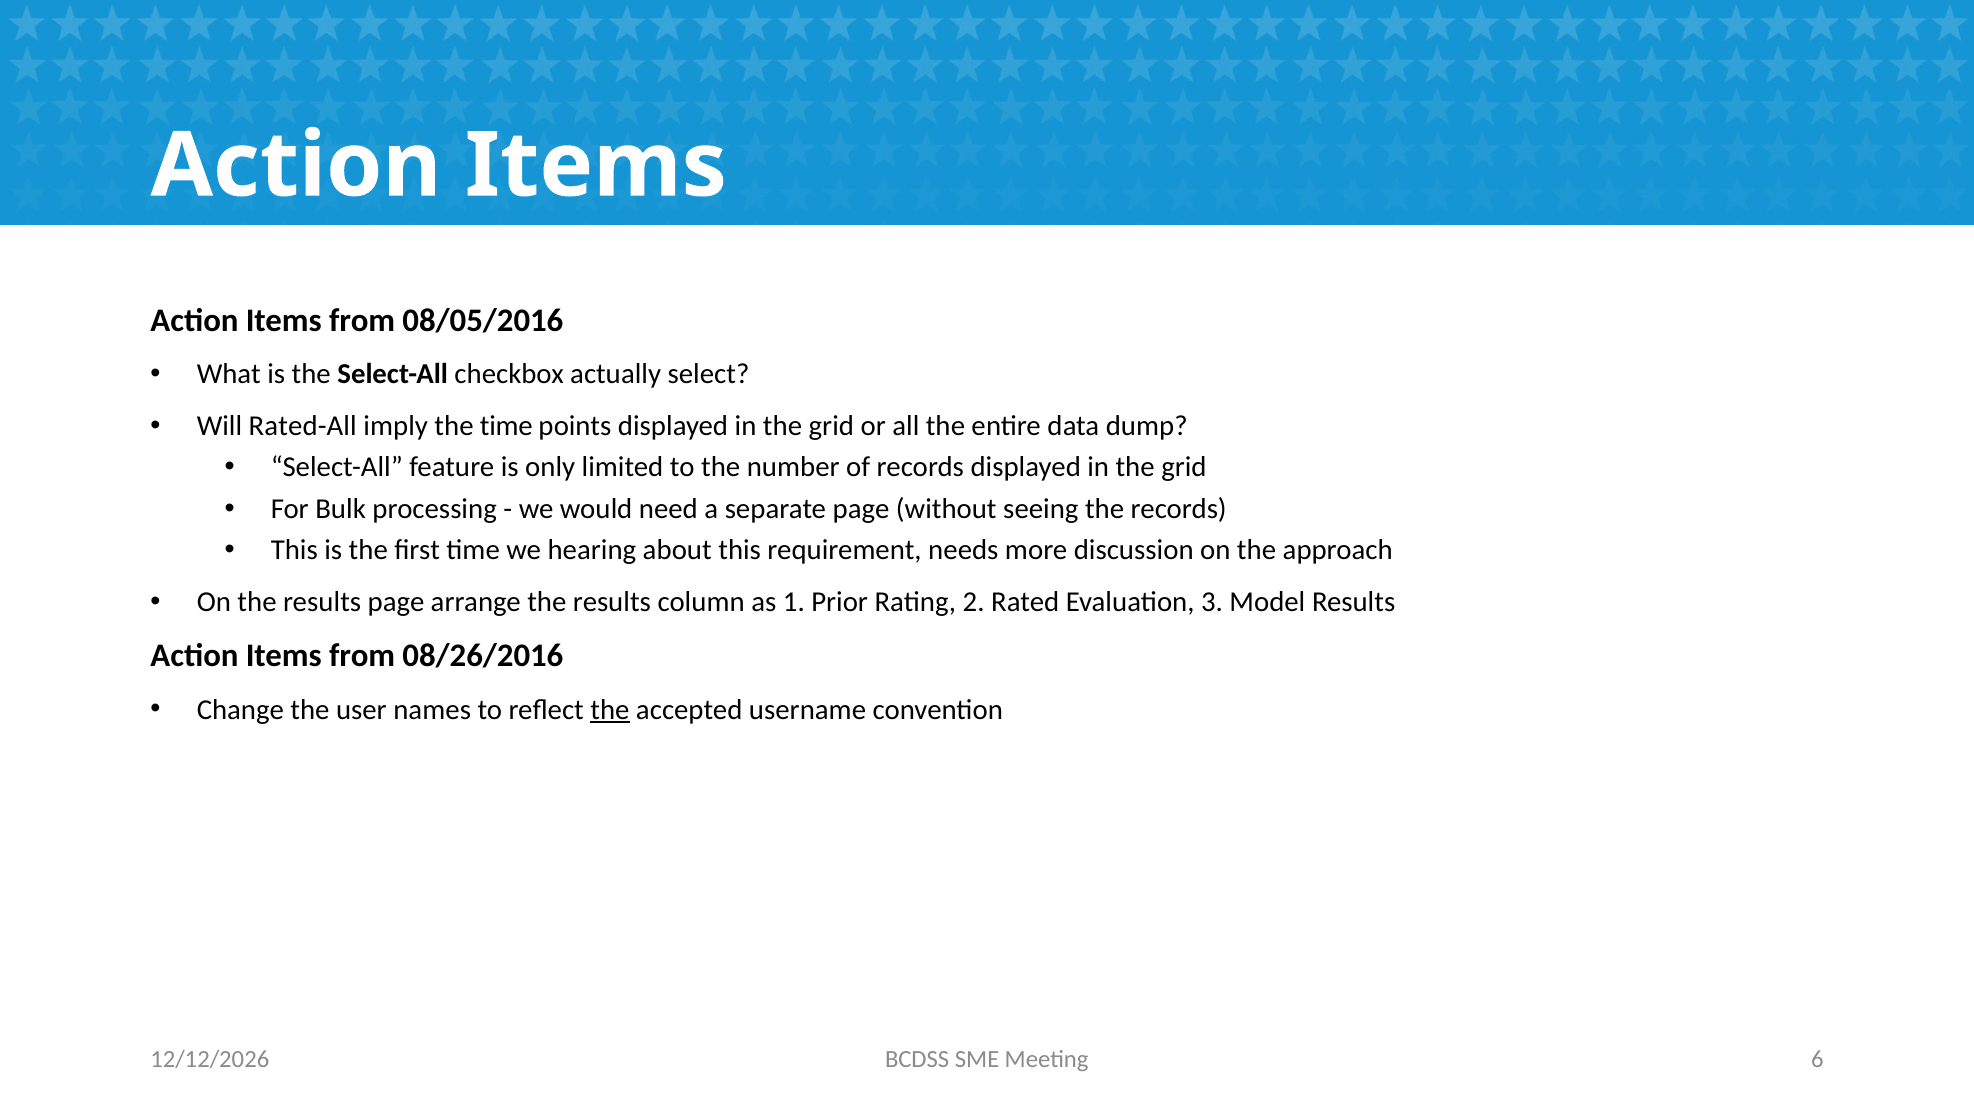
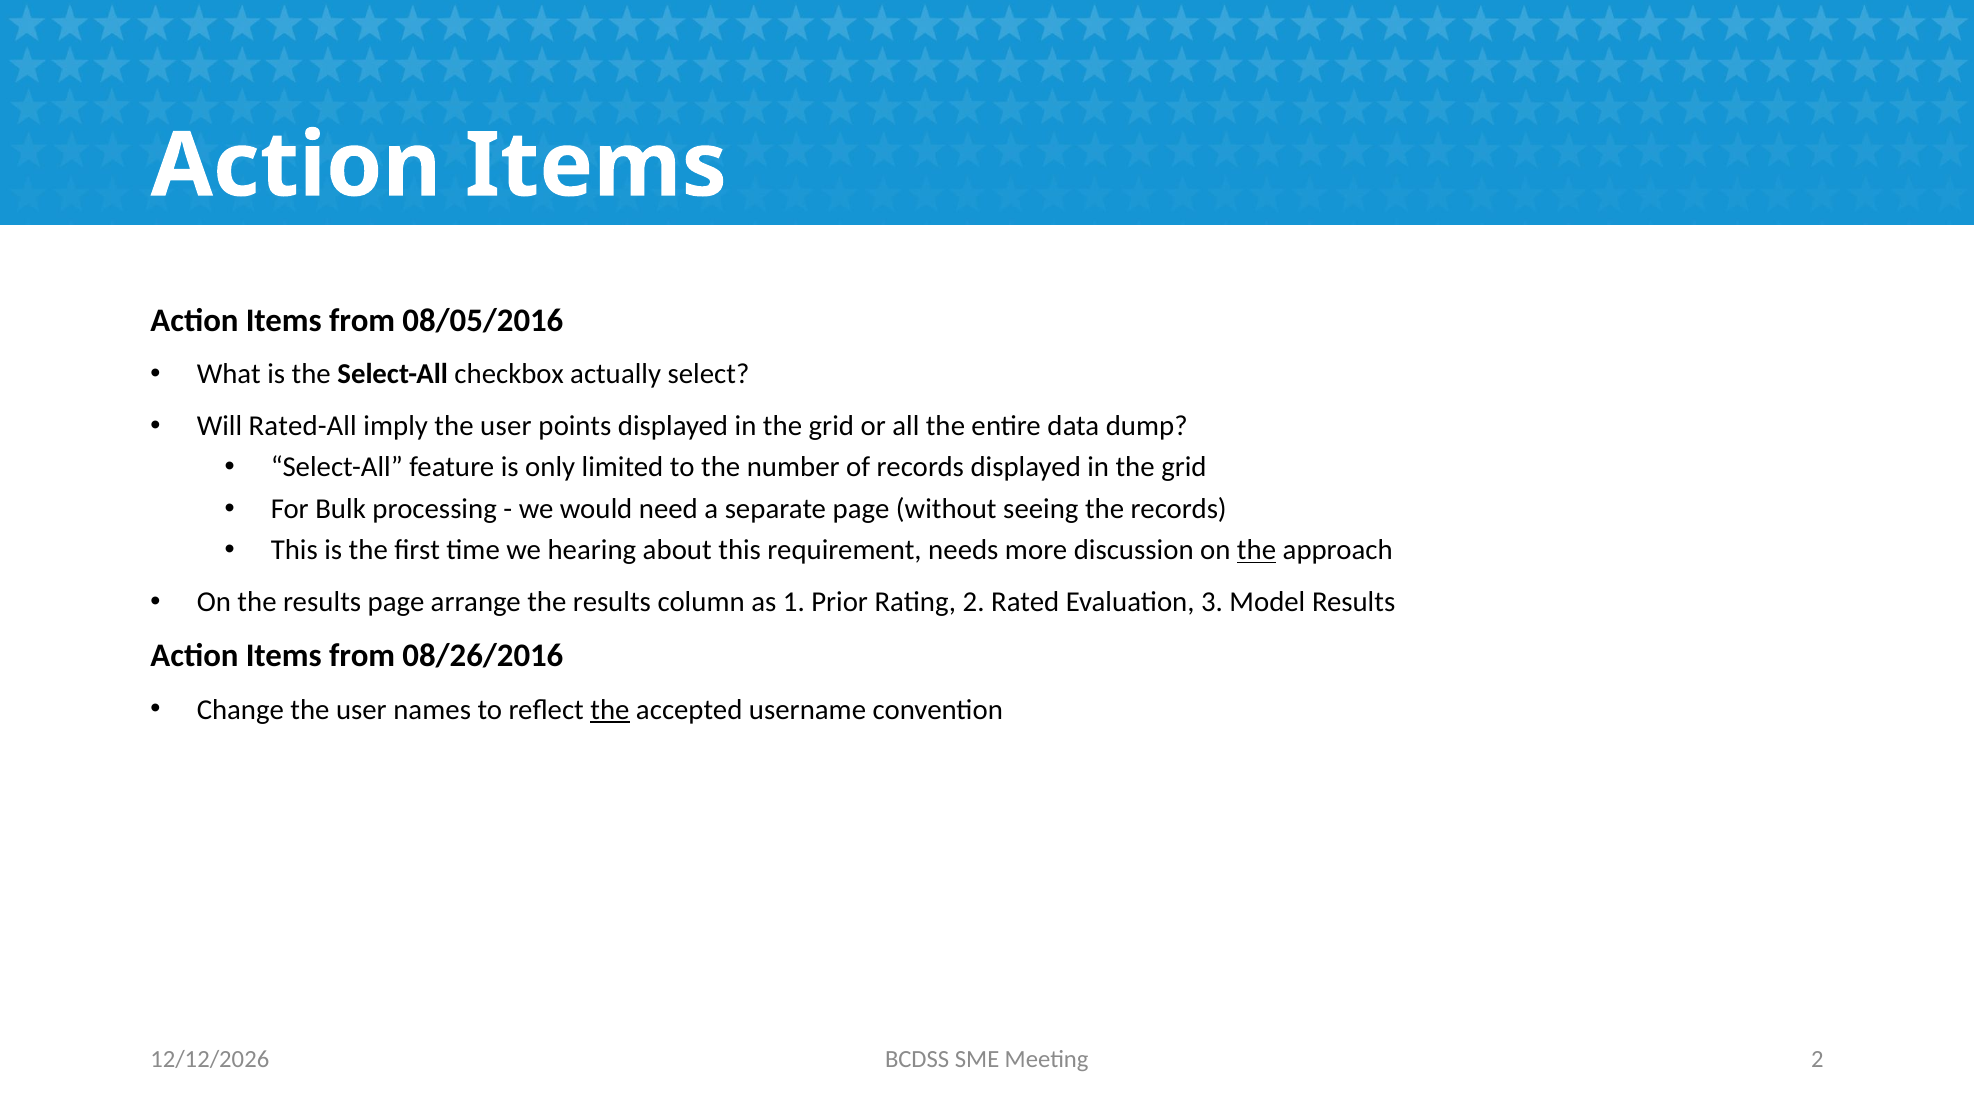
imply the time: time -> user
the at (1257, 550) underline: none -> present
Meeting 6: 6 -> 2
